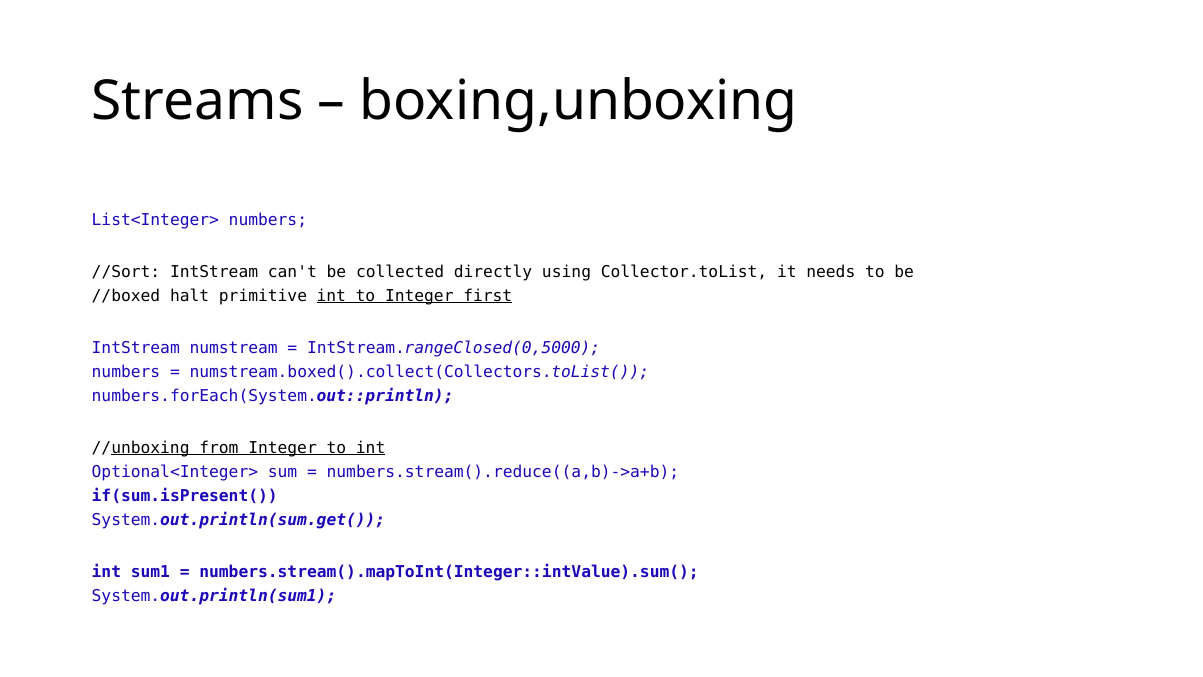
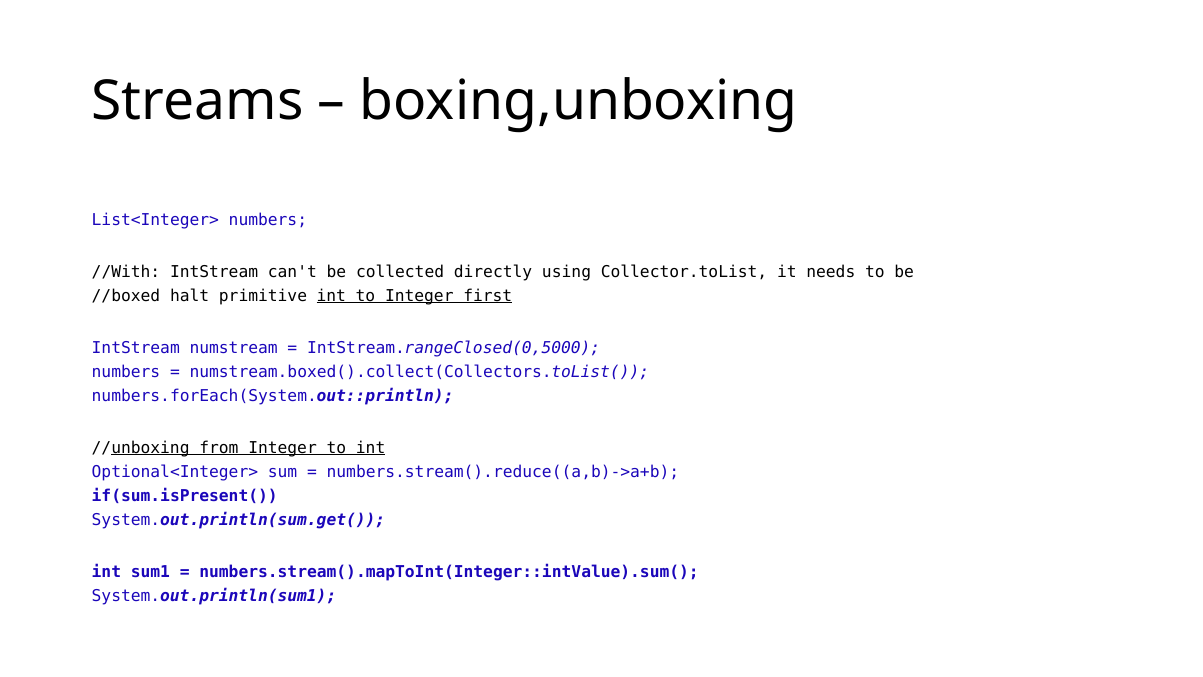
//Sort: //Sort -> //With
